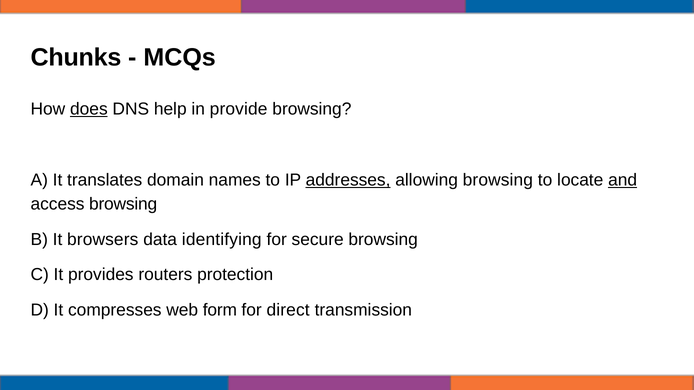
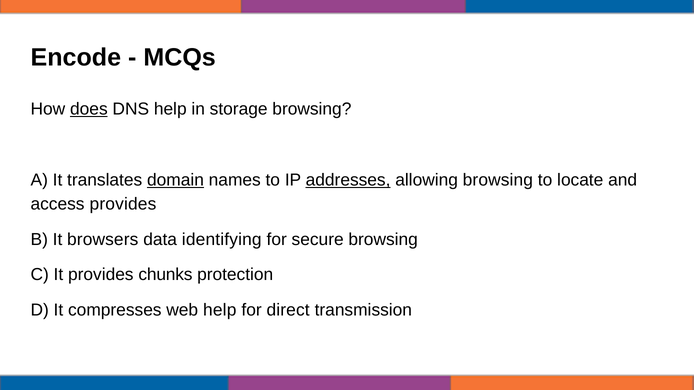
Chunks: Chunks -> Encode
provide: provide -> storage
domain underline: none -> present
and underline: present -> none
access browsing: browsing -> provides
routers: routers -> chunks
web form: form -> help
